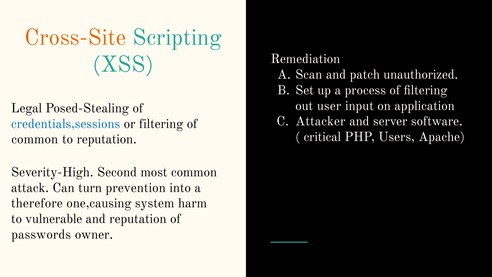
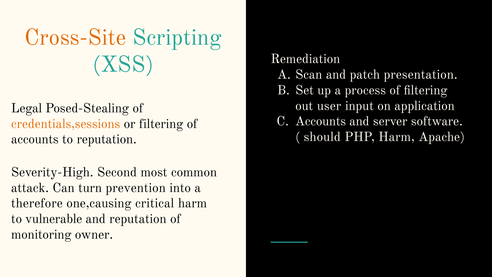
unauthorized: unauthorized -> presentation
Attacker at (320, 121): Attacker -> Accounts
credentials,sessions colour: blue -> orange
critical: critical -> should
PHP Users: Users -> Harm
common at (35, 139): common -> accounts
system: system -> critical
passwords: passwords -> monitoring
